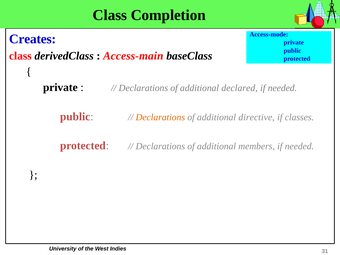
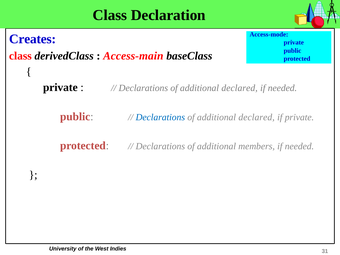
Completion: Completion -> Declaration
Declarations at (160, 117) colour: orange -> blue
directive at (257, 117): directive -> declared
if classes: classes -> private
